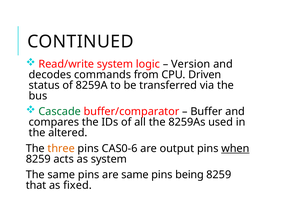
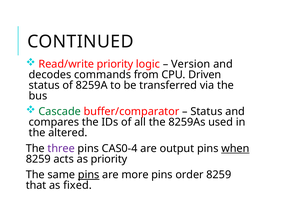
Read/write system: system -> priority
Buffer at (206, 111): Buffer -> Status
three colour: orange -> purple
CAS0-6: CAS0-6 -> CAS0-4
as system: system -> priority
pins at (89, 174) underline: none -> present
are same: same -> more
being: being -> order
